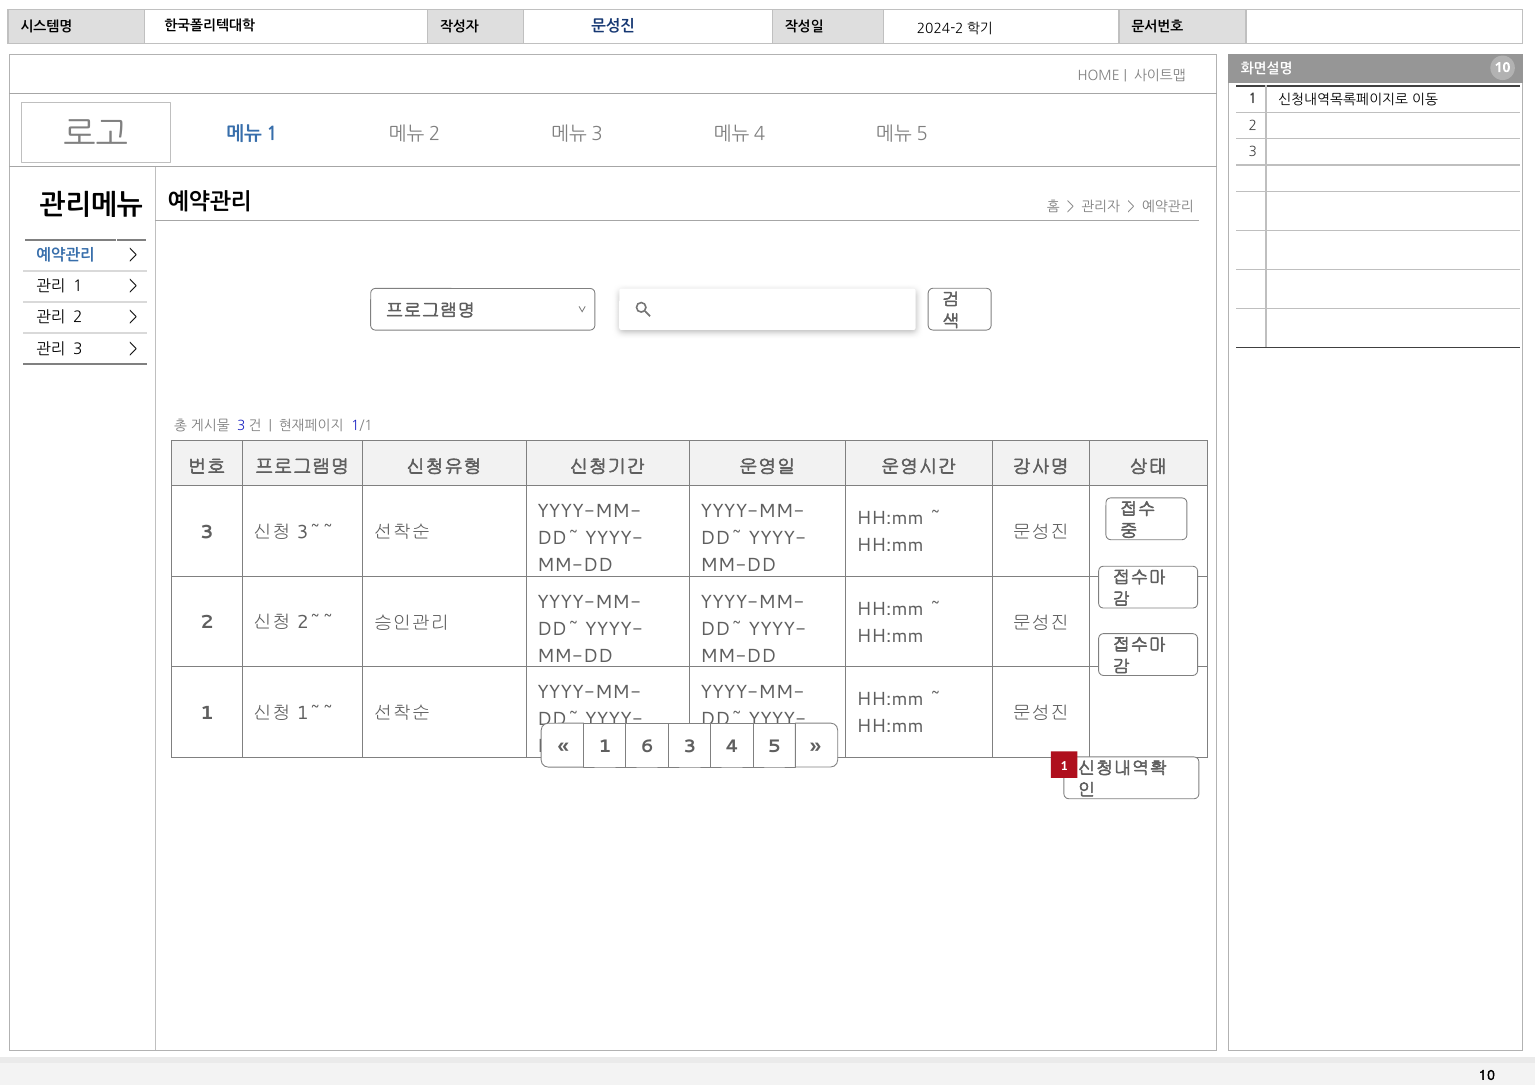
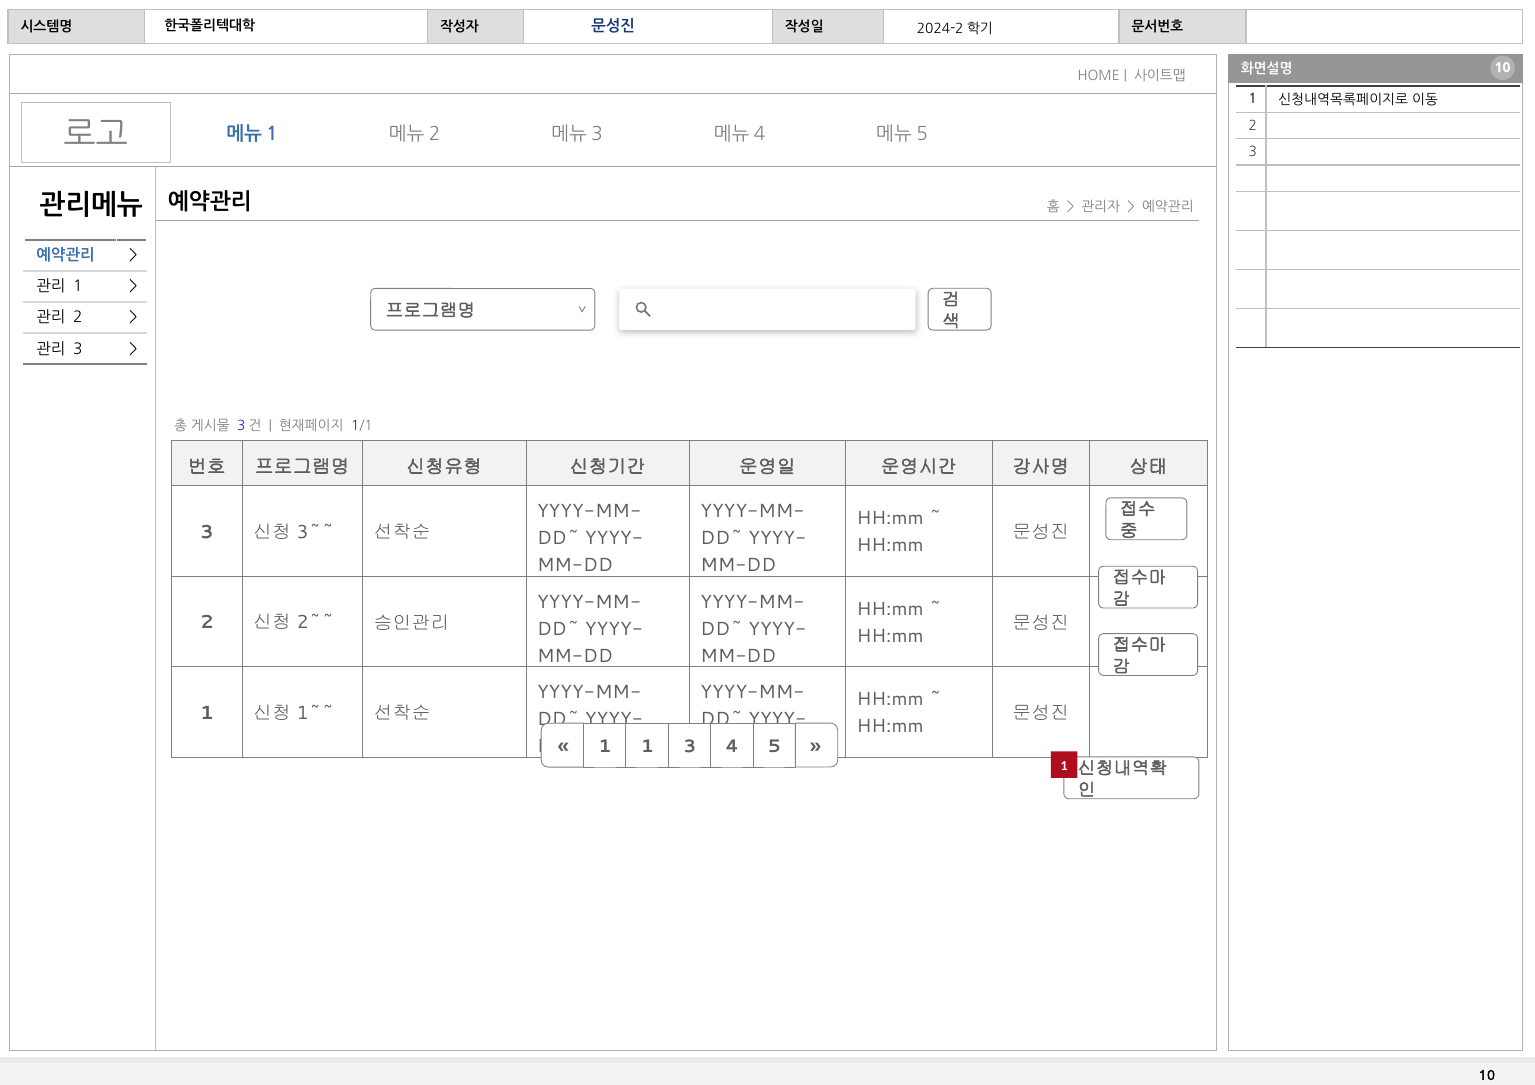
6 at (647, 747): 6 -> 1
